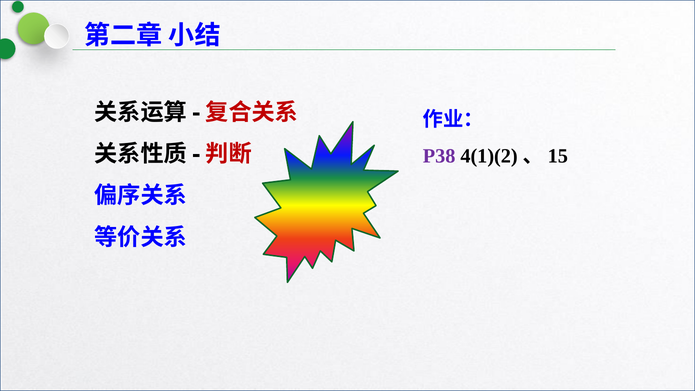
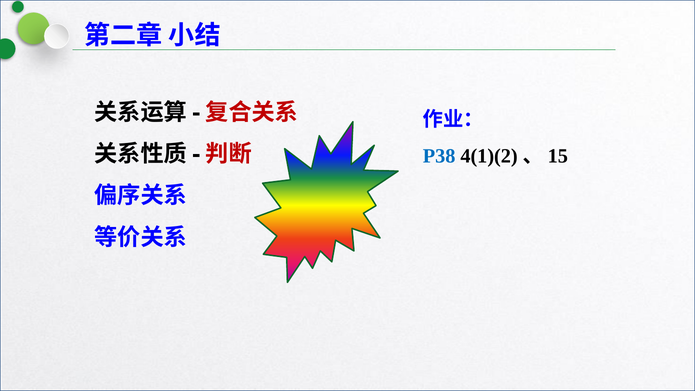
P38 colour: purple -> blue
